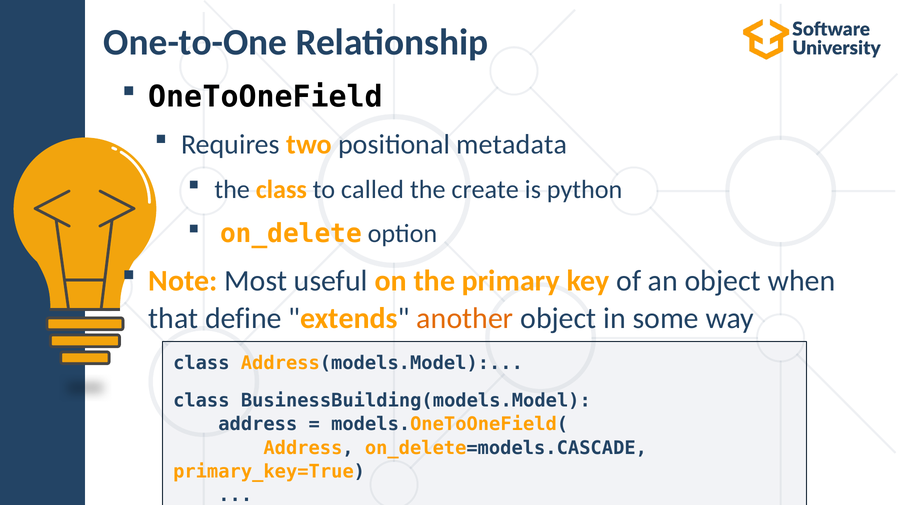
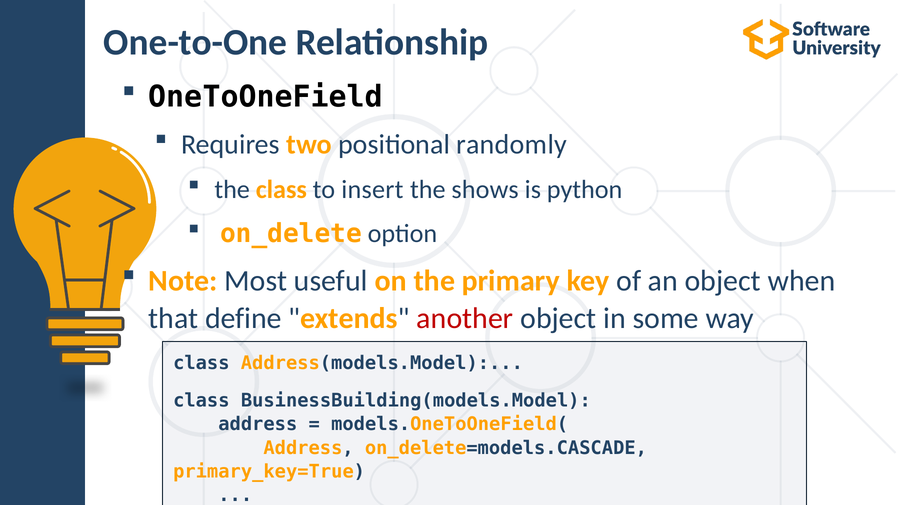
metadata: metadata -> randomly
called: called -> insert
create: create -> shows
another colour: orange -> red
